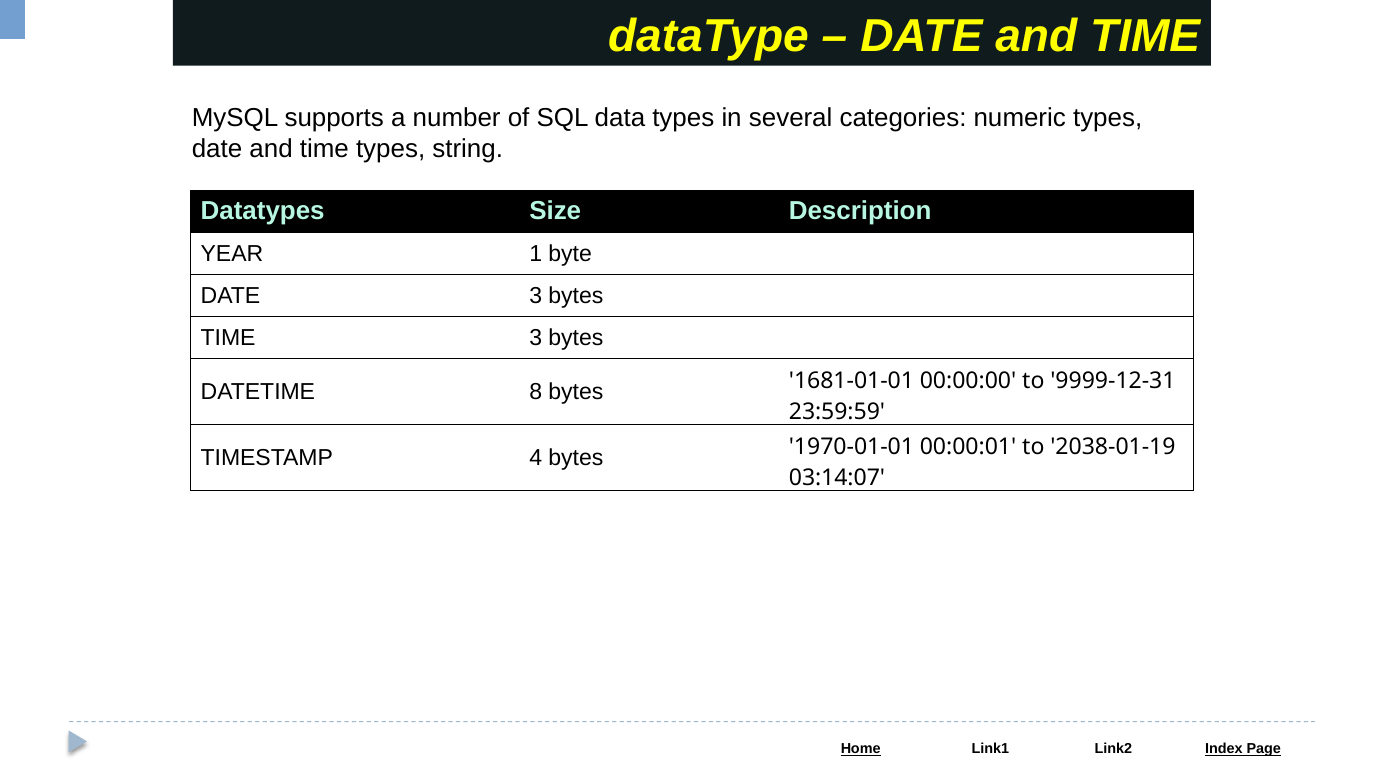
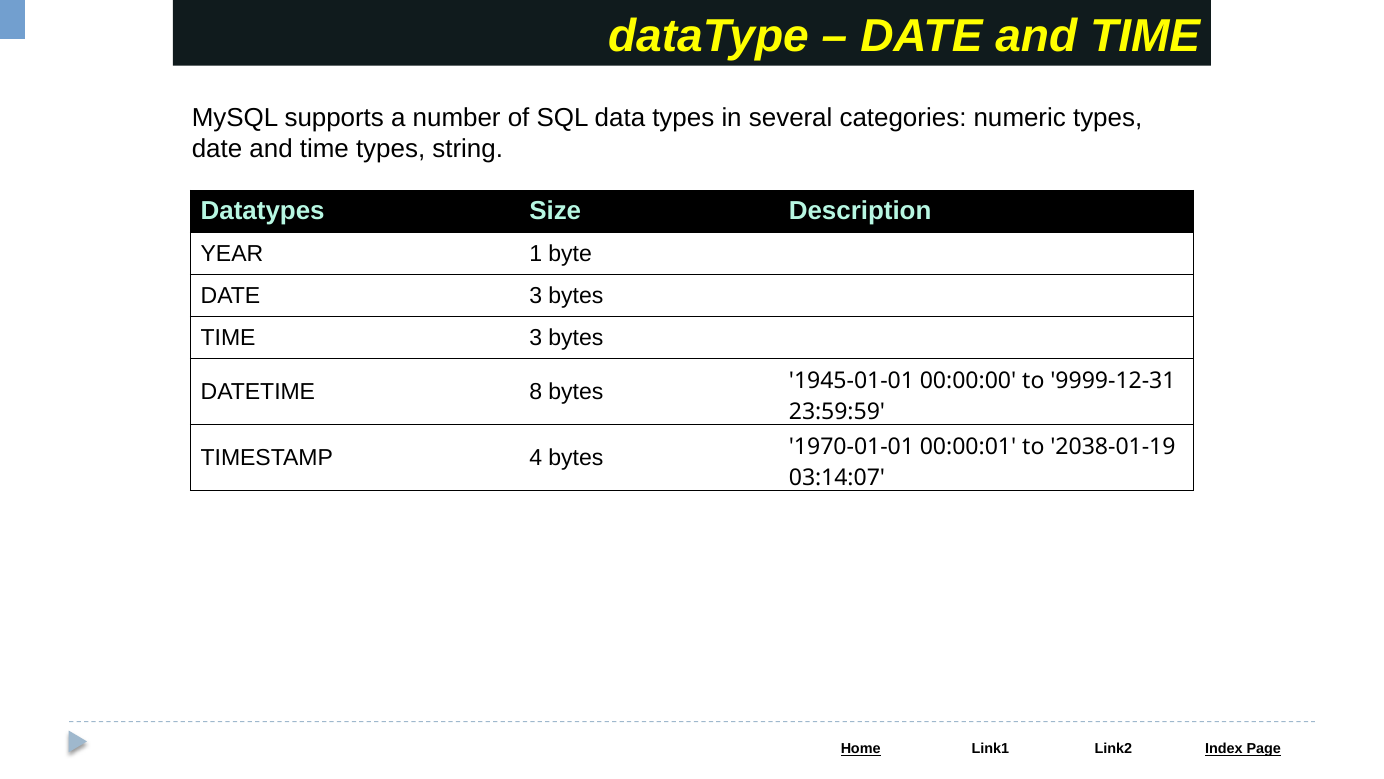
1681-01-01: 1681-01-01 -> 1945-01-01
